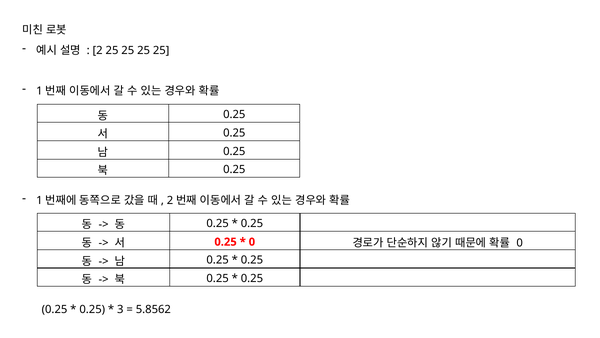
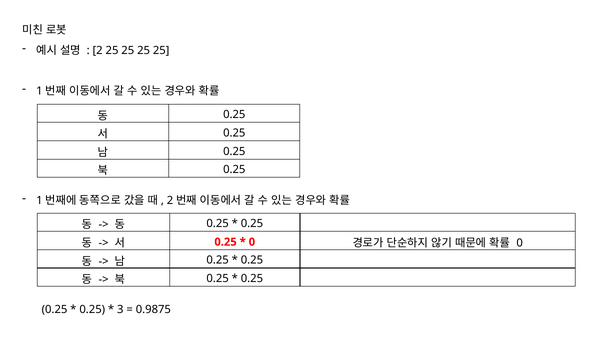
5.8562: 5.8562 -> 0.9875
